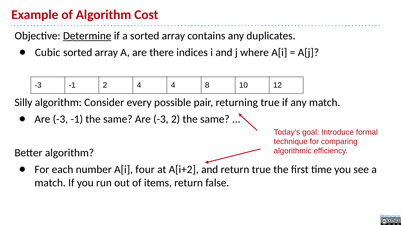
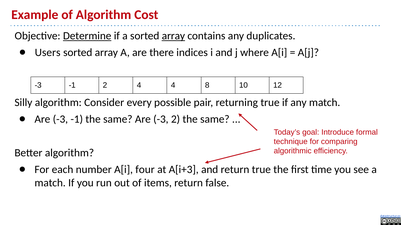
array at (173, 36) underline: none -> present
Cubic: Cubic -> Users
A[i+2: A[i+2 -> A[i+3
